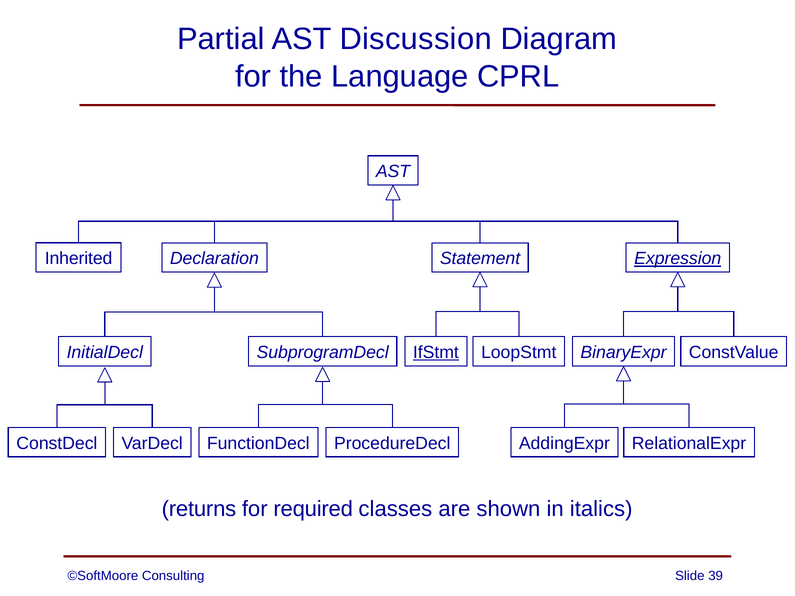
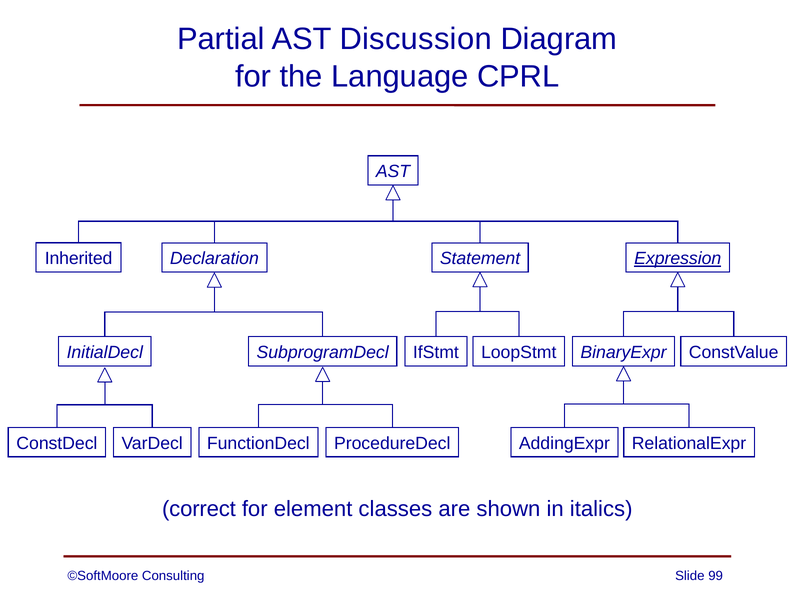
IfStmt underline: present -> none
returns: returns -> correct
required: required -> element
39: 39 -> 99
